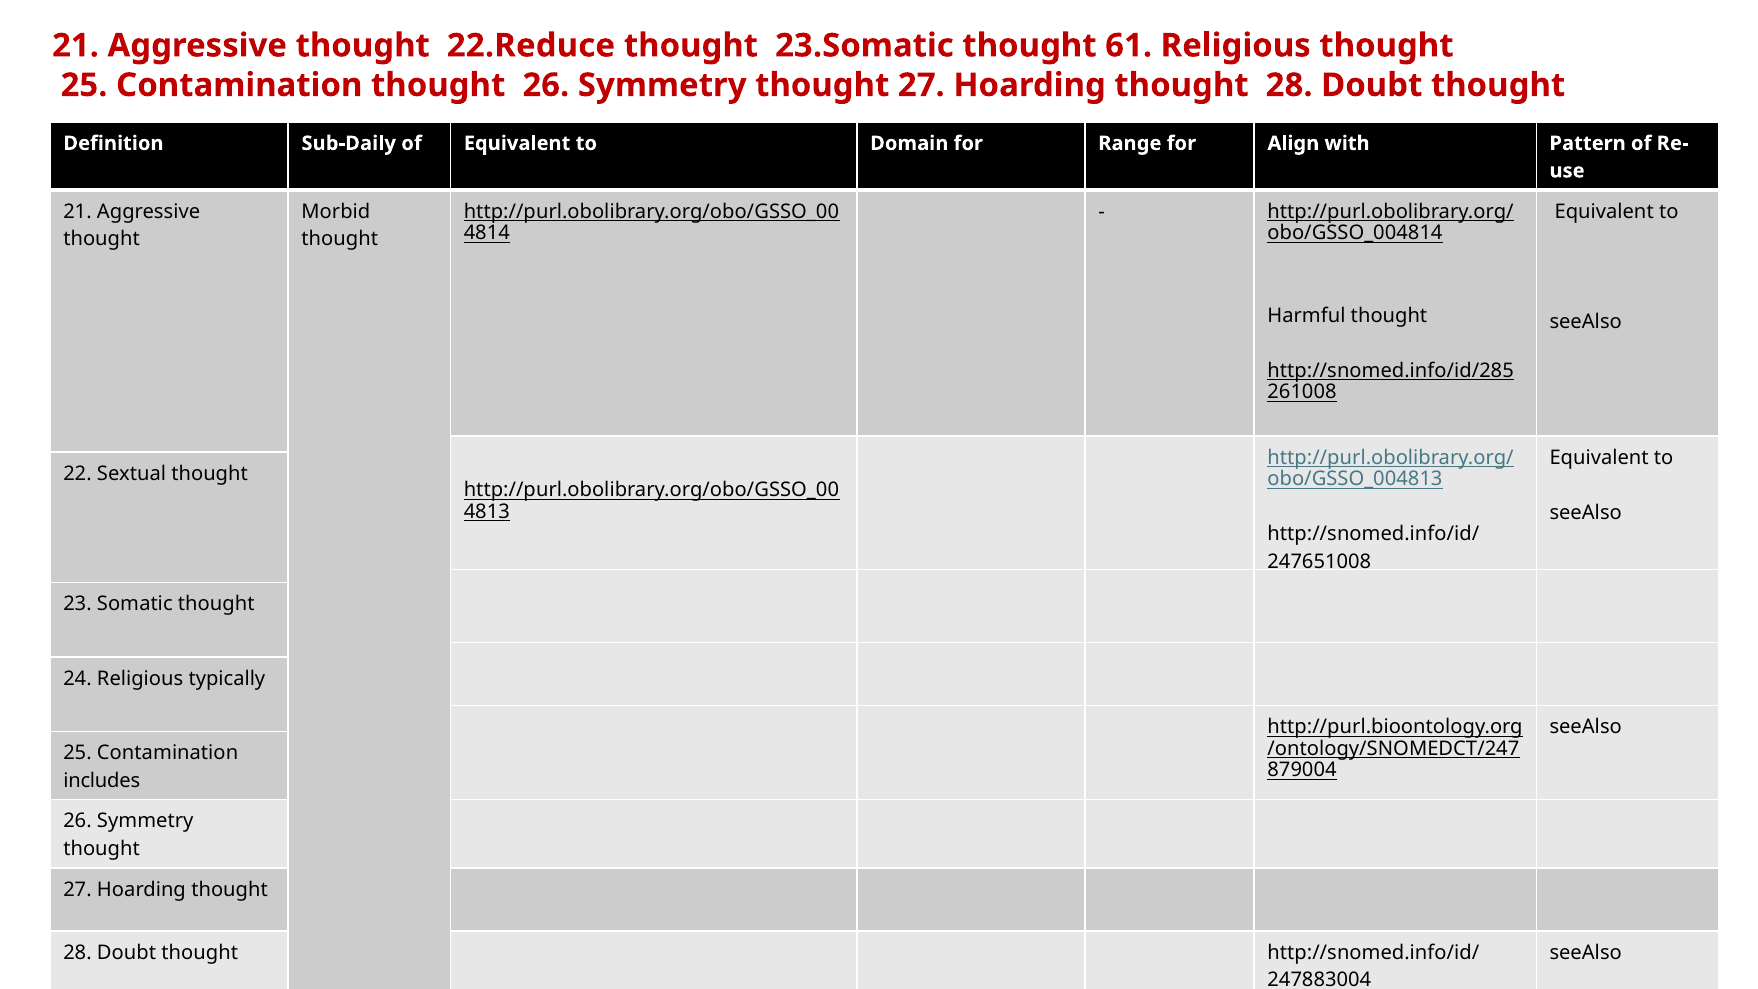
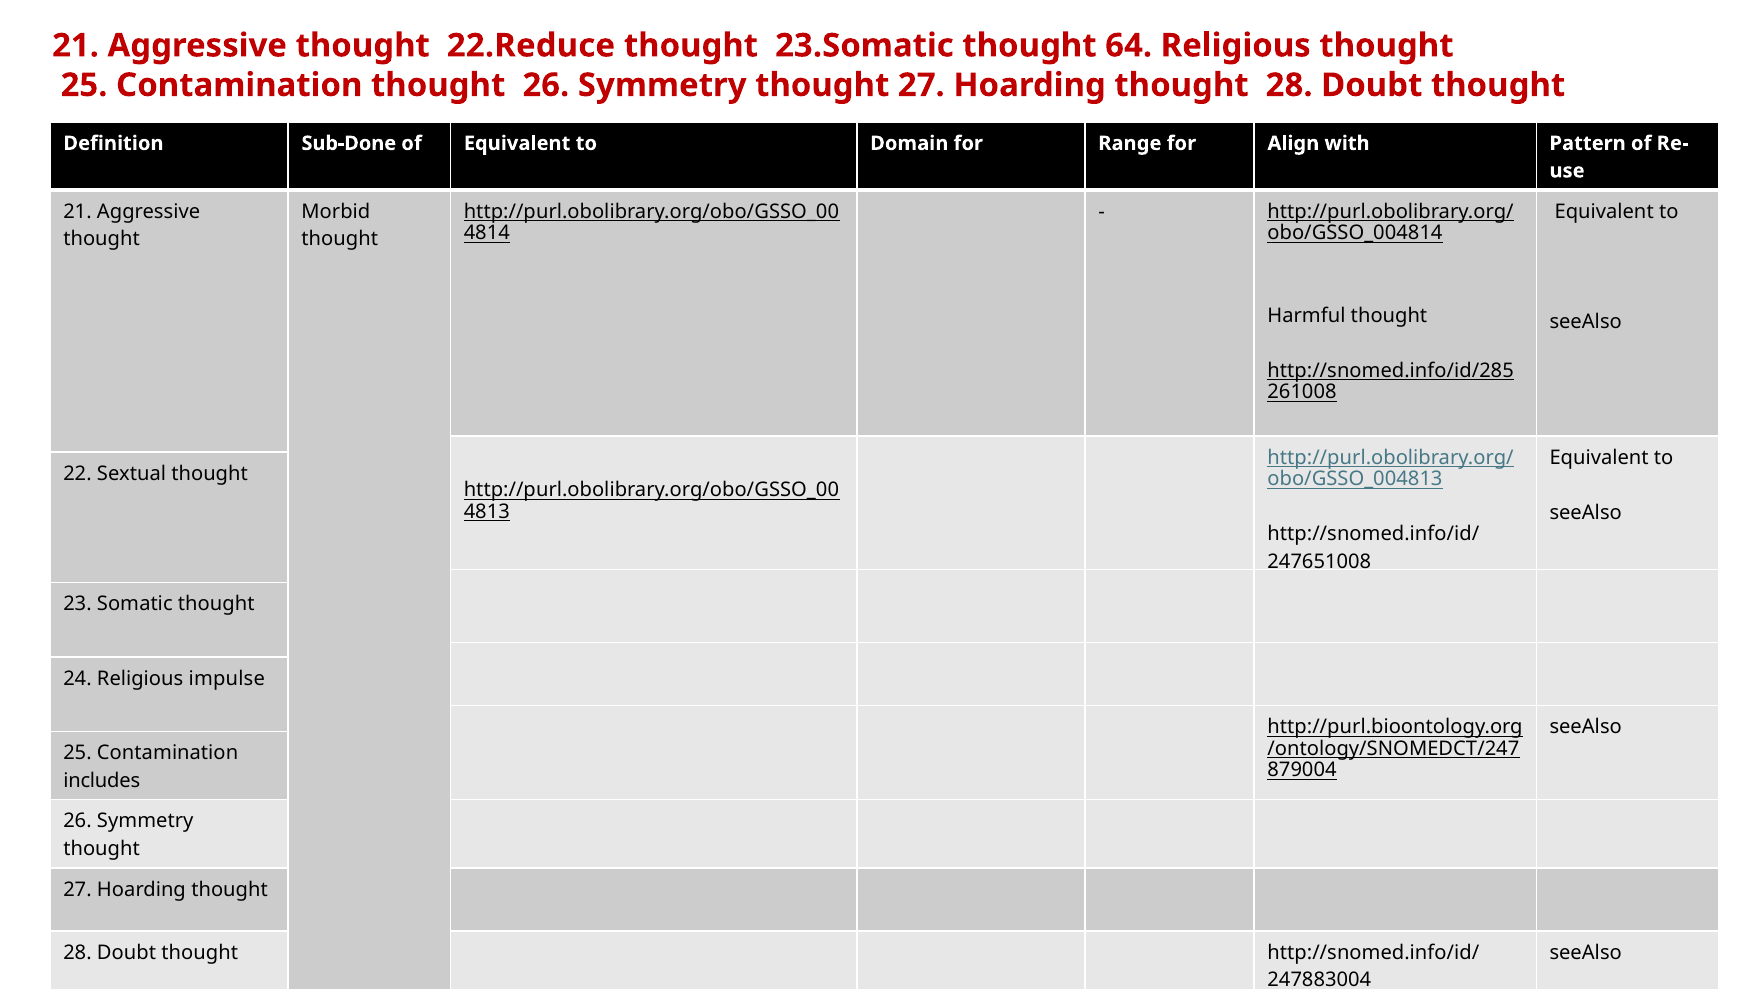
61: 61 -> 64
Sub-Daily: Sub-Daily -> Sub-Done
typically: typically -> impulse
